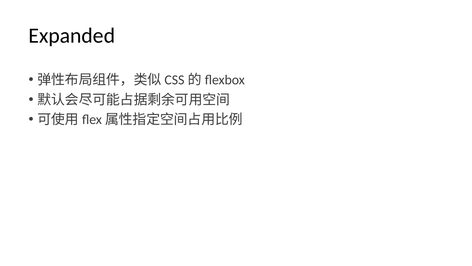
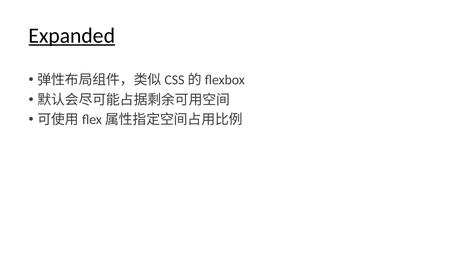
Expanded underline: none -> present
